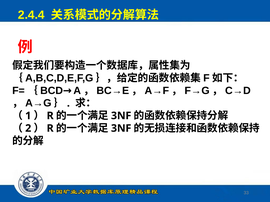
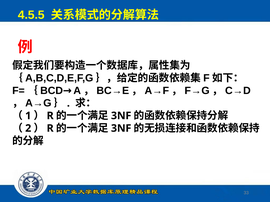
2.4.4: 2.4.4 -> 4.5.5
